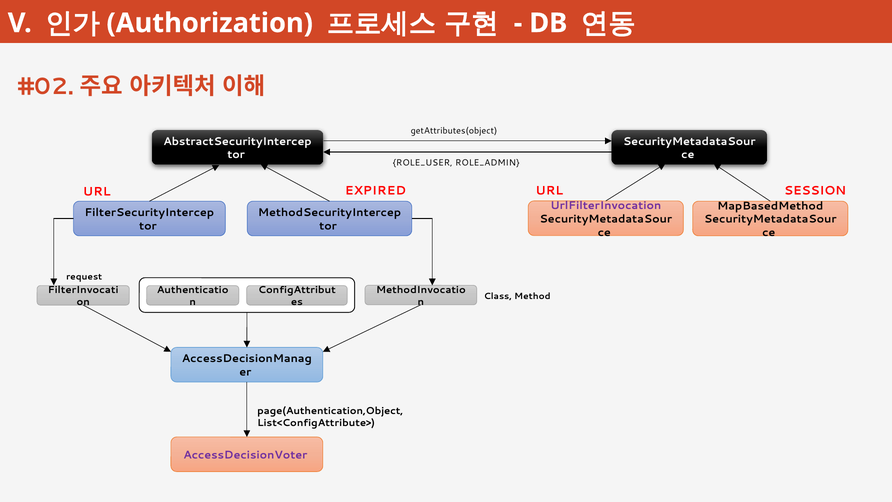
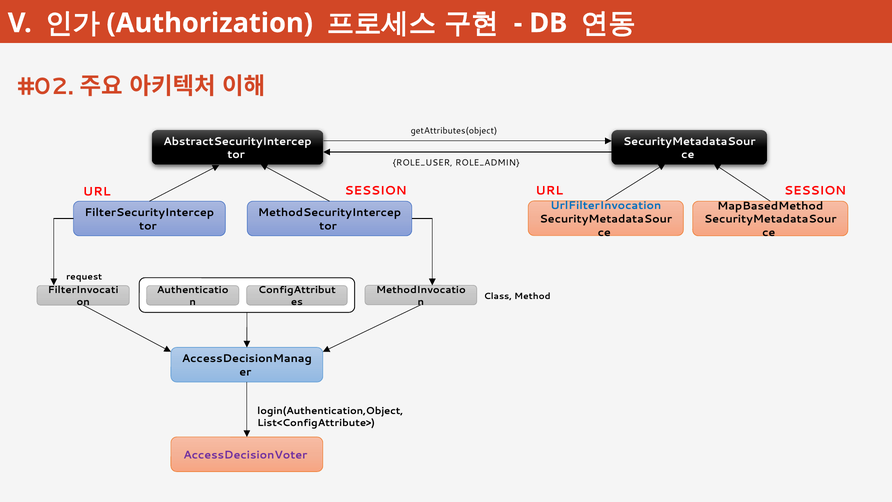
EXPIRED at (376, 191): EXPIRED -> SESSION
UrlFilterInvocation colour: purple -> blue
page(Authentication,Object: page(Authentication,Object -> login(Authentication,Object
